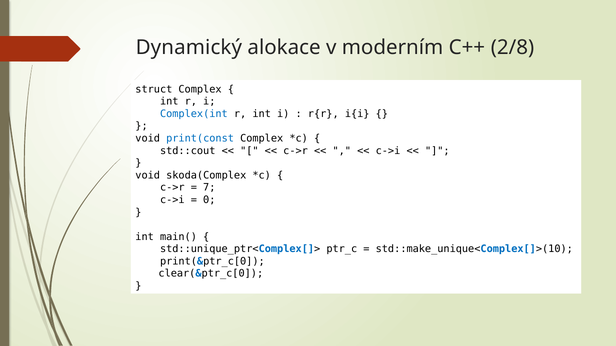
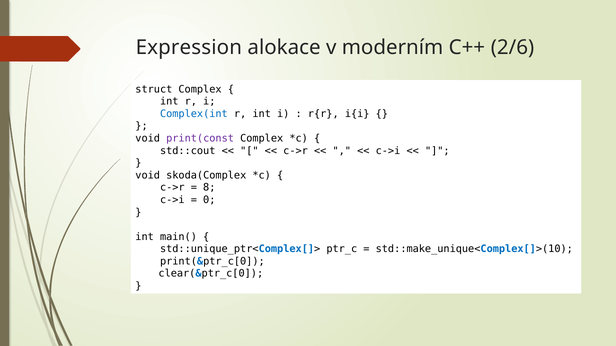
Dynamický: Dynamický -> Expression
2/8: 2/8 -> 2/6
print(const colour: blue -> purple
7: 7 -> 8
